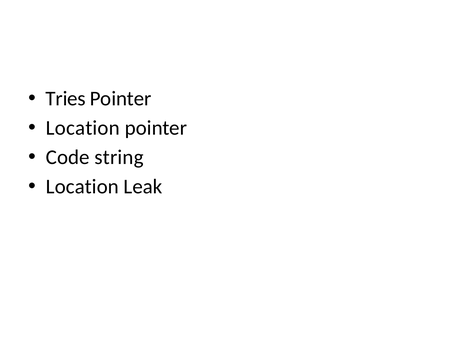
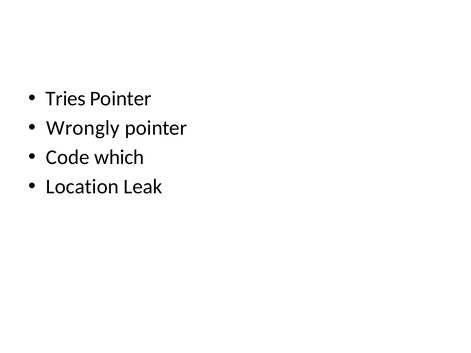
Location at (83, 128): Location -> Wrongly
string: string -> which
